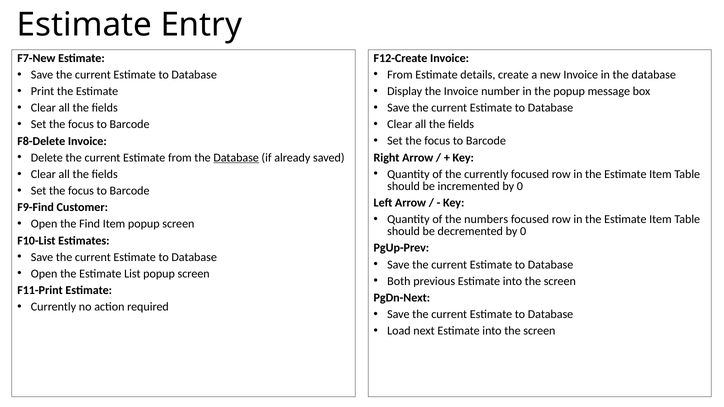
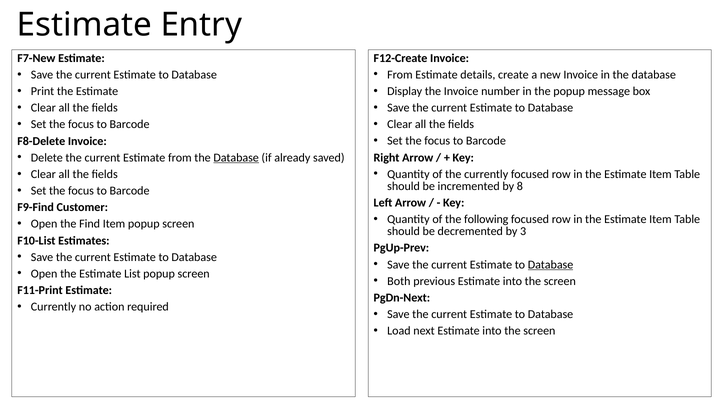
incremented by 0: 0 -> 8
numbers: numbers -> following
decremented by 0: 0 -> 3
Database at (551, 265) underline: none -> present
